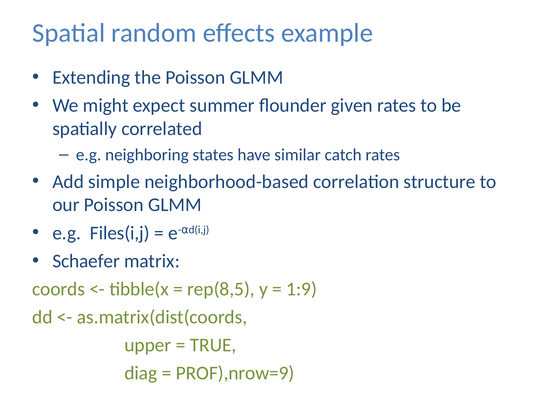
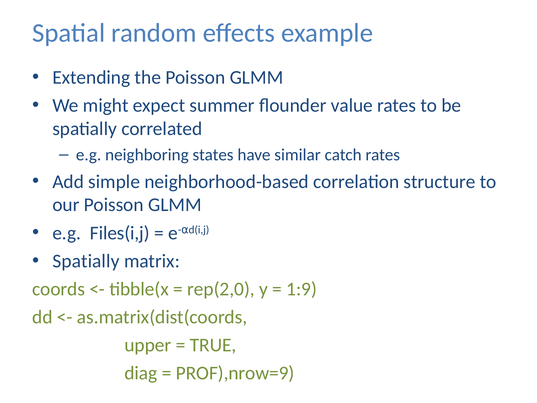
given: given -> value
Schaefer at (86, 261): Schaefer -> Spatially
rep(8,5: rep(8,5 -> rep(2,0
